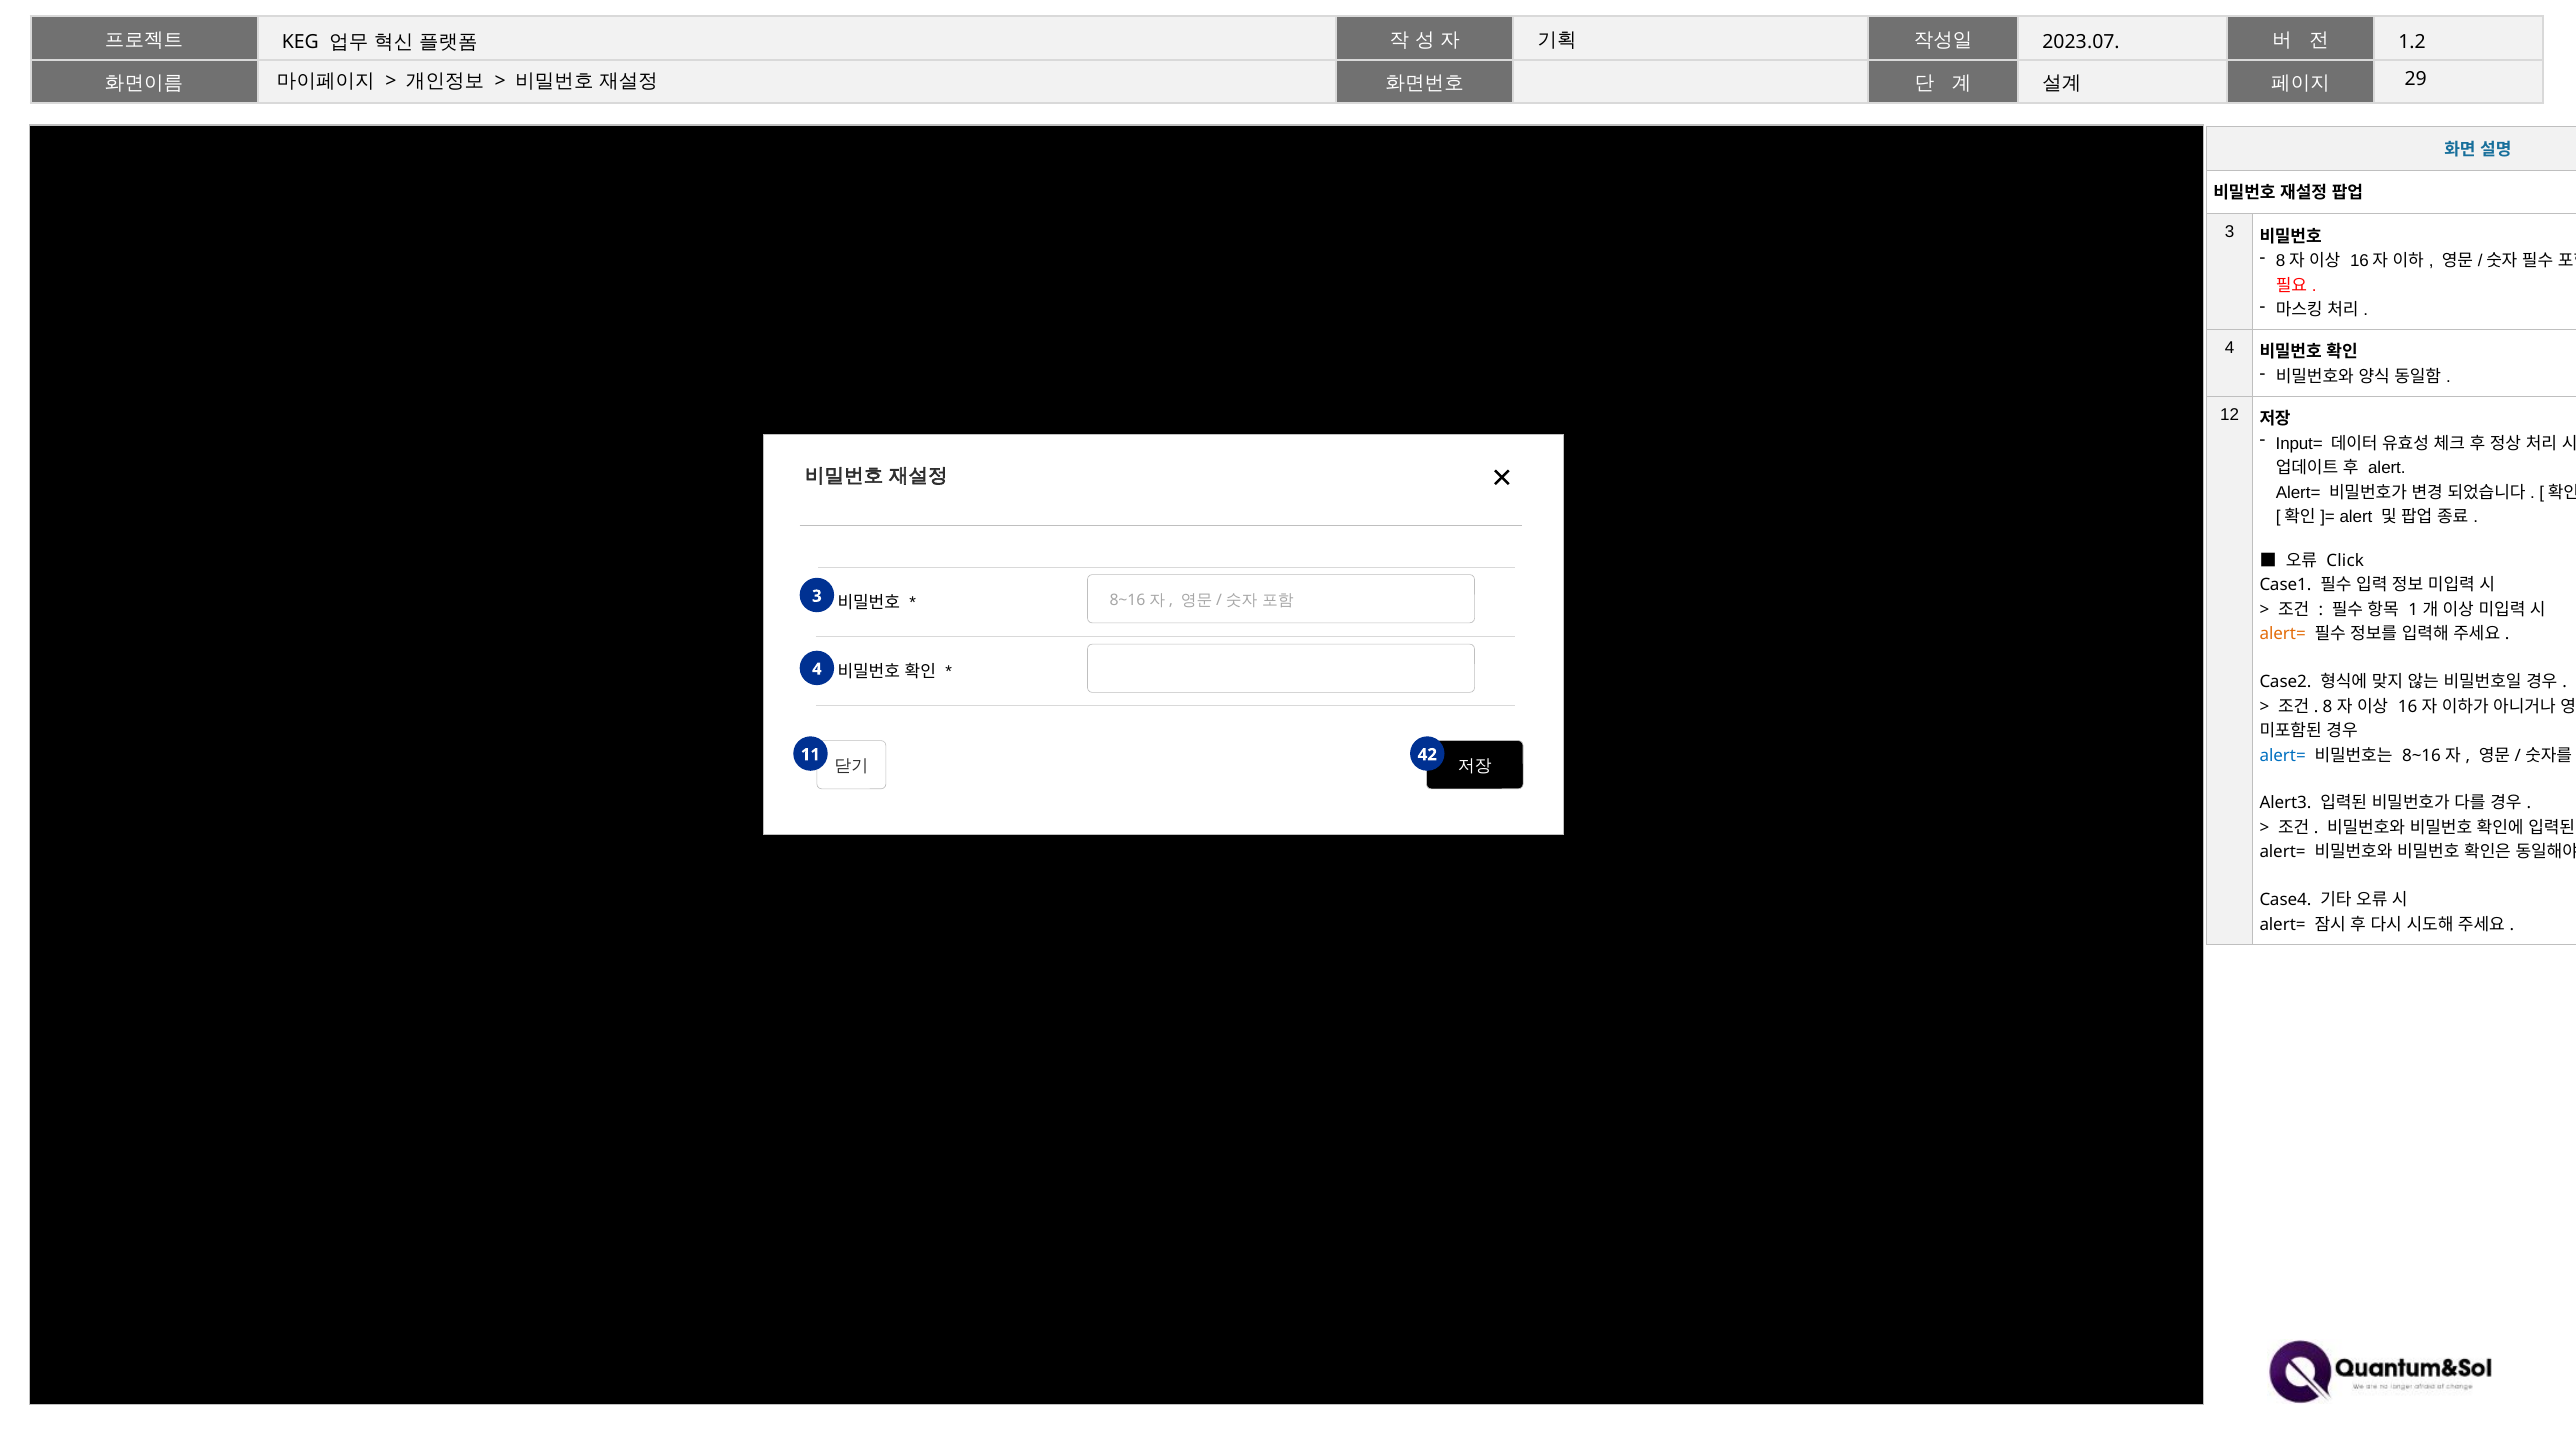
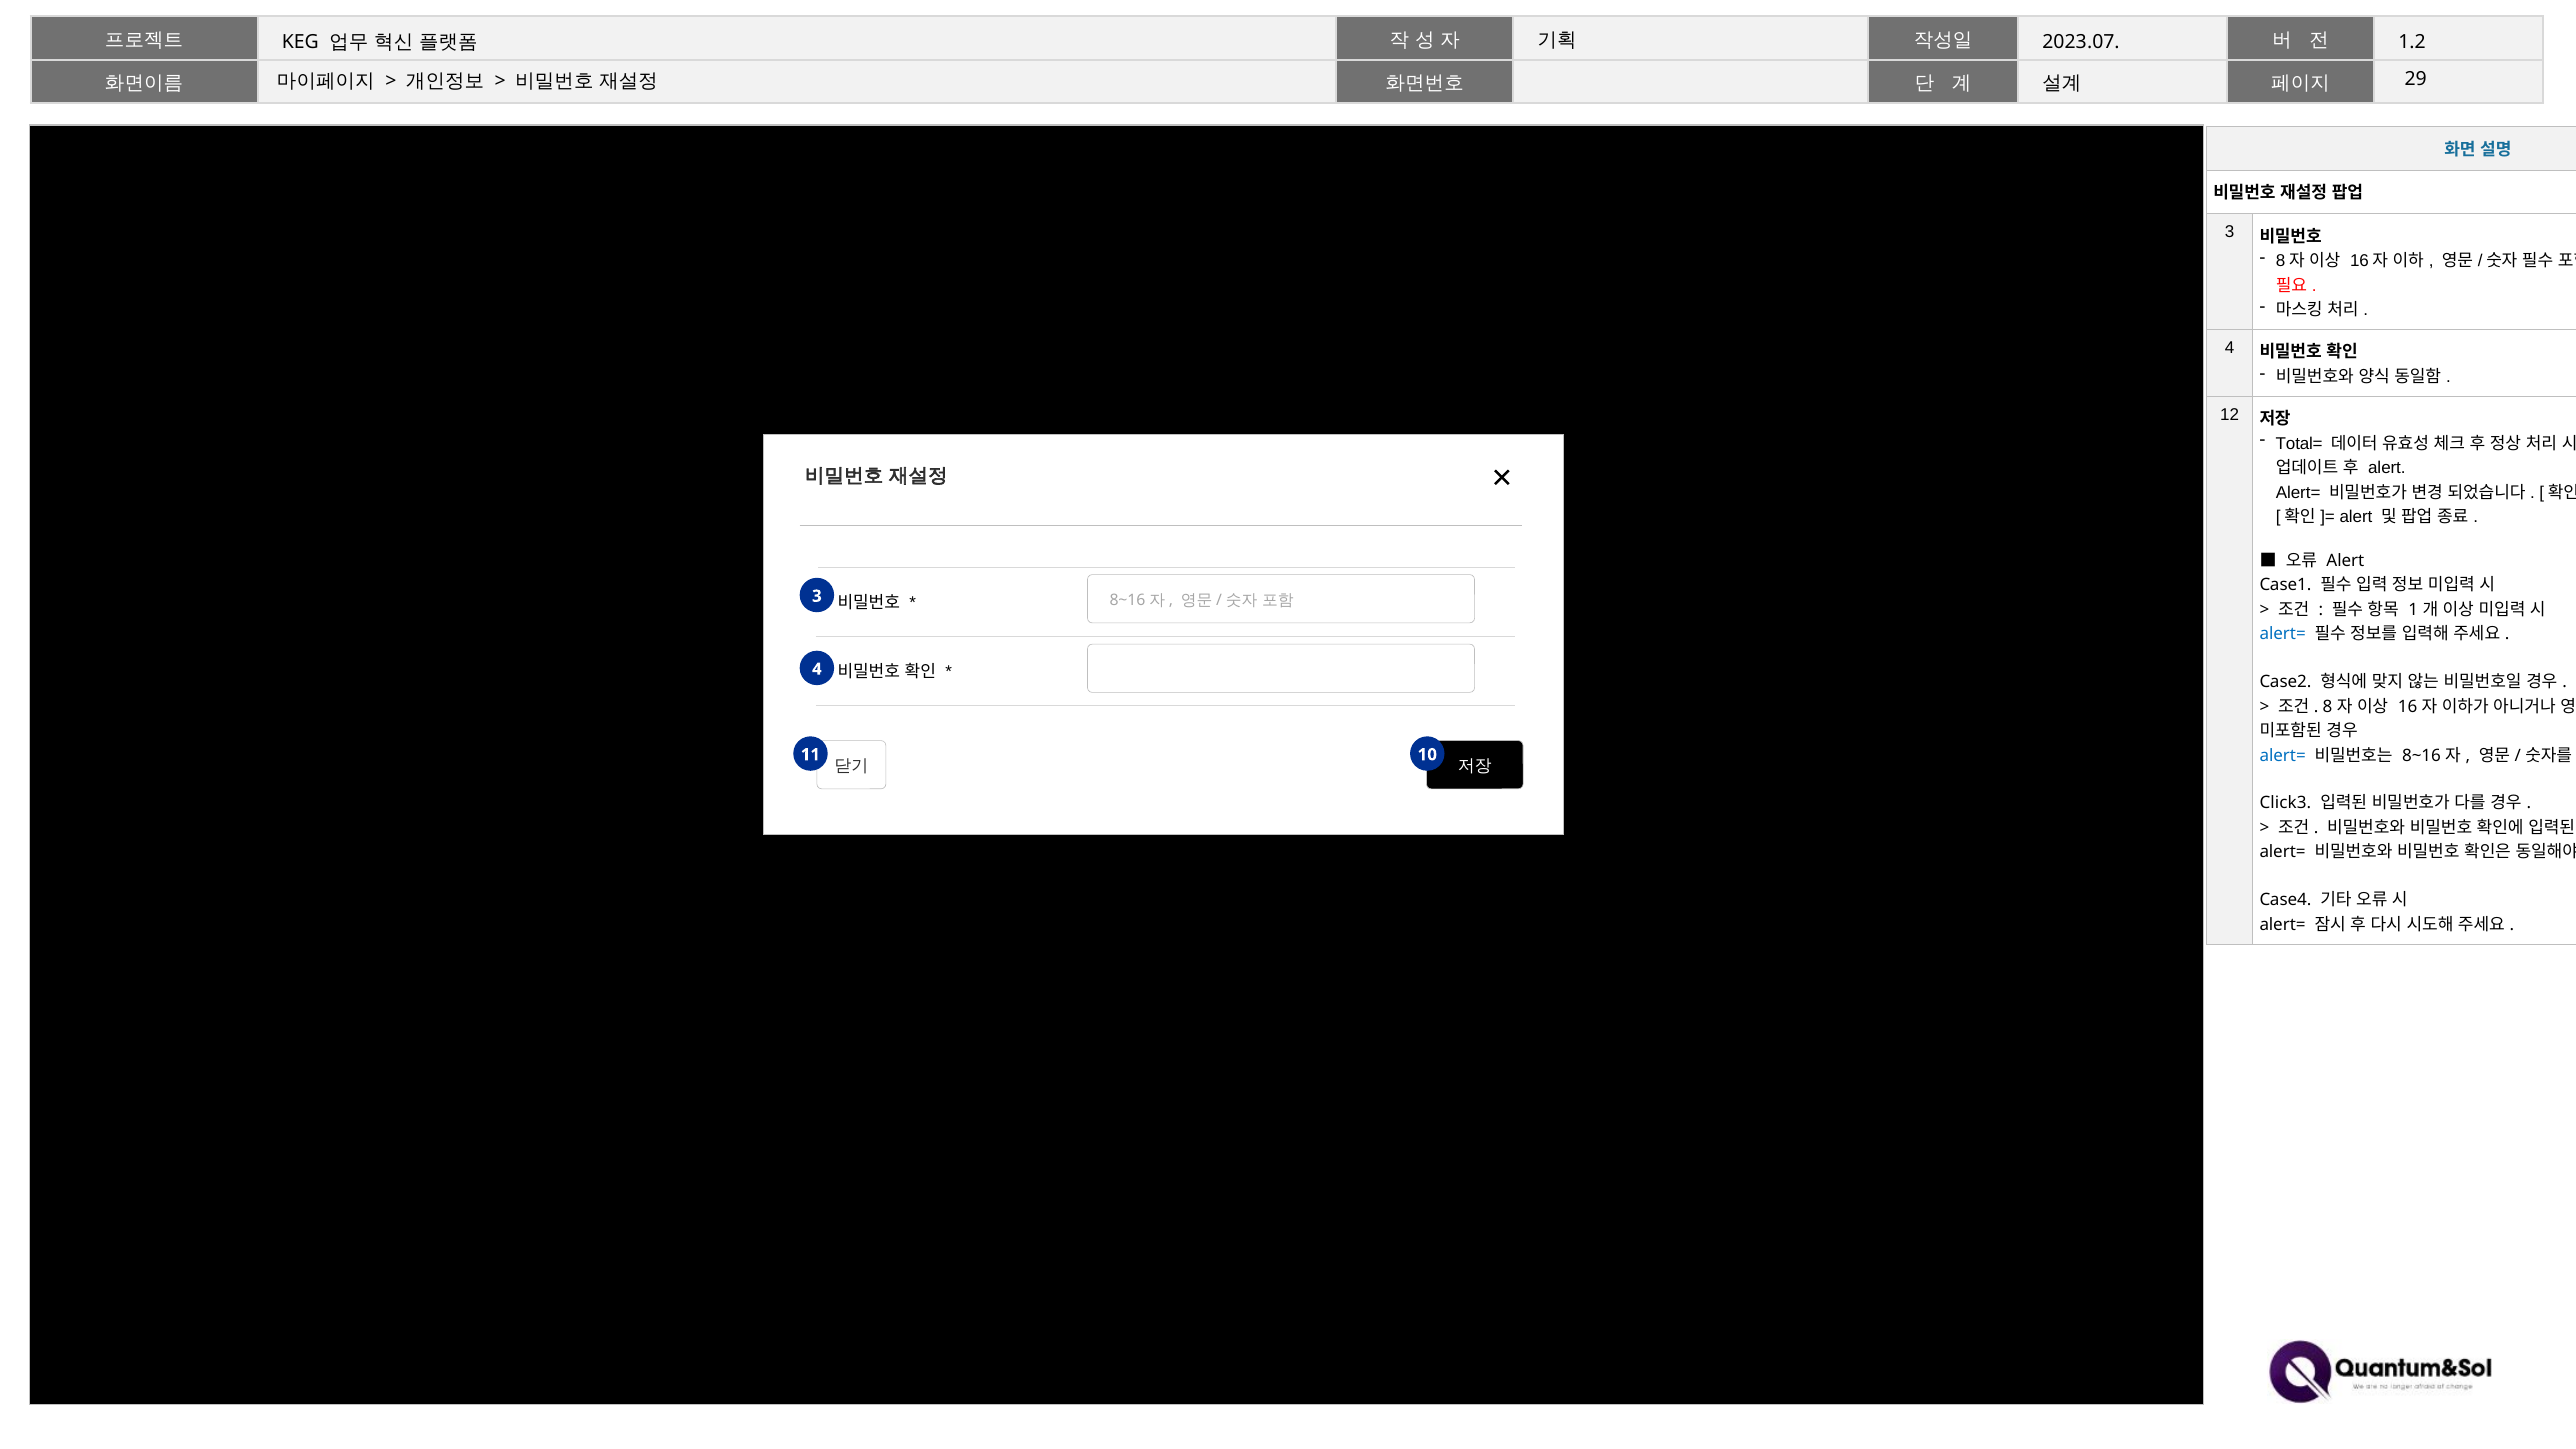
Input=: Input= -> Total=
Click at (2345, 561): Click -> Alert
alert= at (2283, 634) colour: orange -> blue
42: 42 -> 10
Alert3: Alert3 -> Click3
